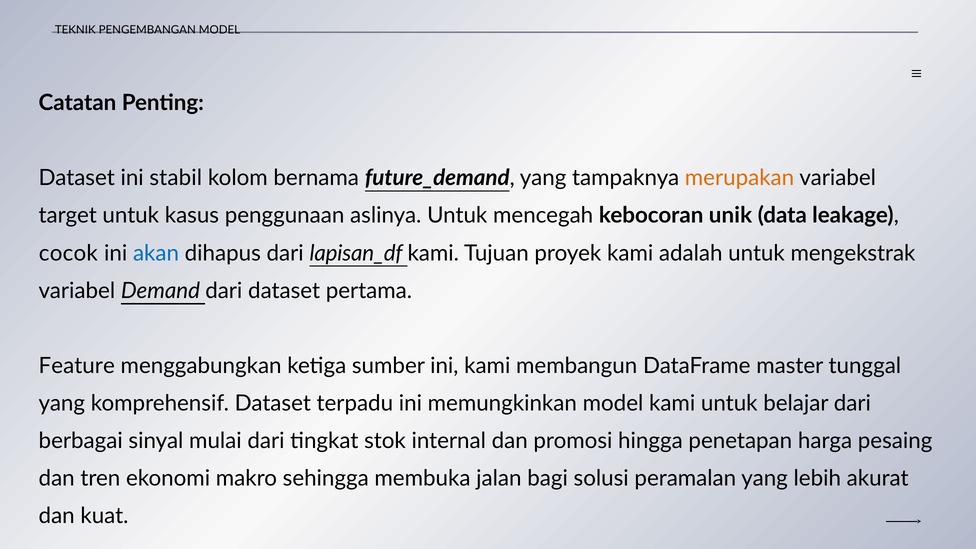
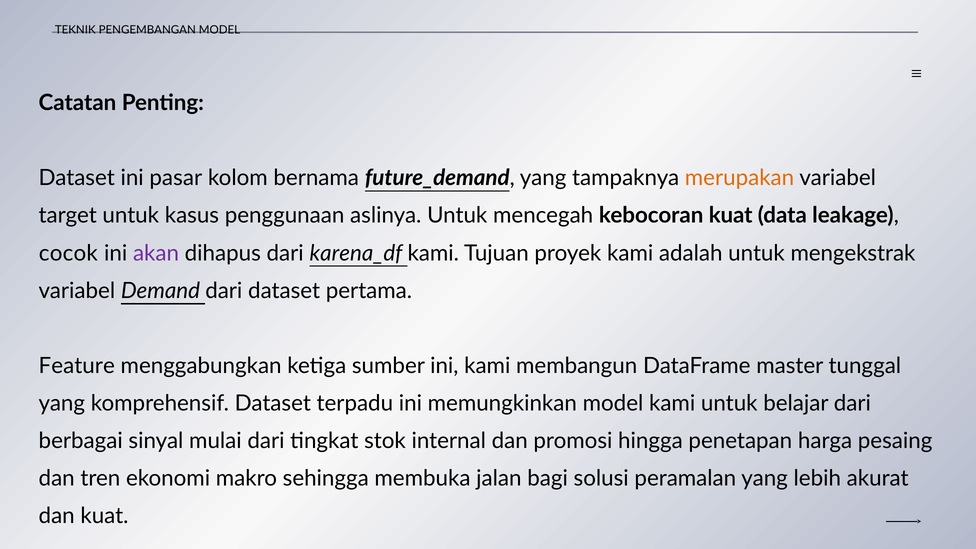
stabil: stabil -> pasar
kebocoran unik: unik -> kuat
akan colour: blue -> purple
lapisan_df: lapisan_df -> karena_df
